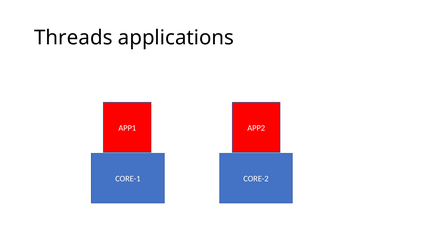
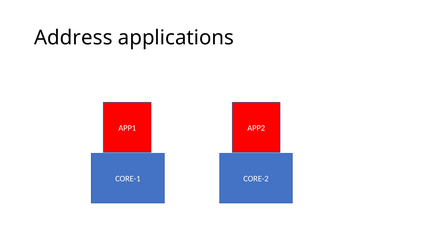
Threads: Threads -> Address
